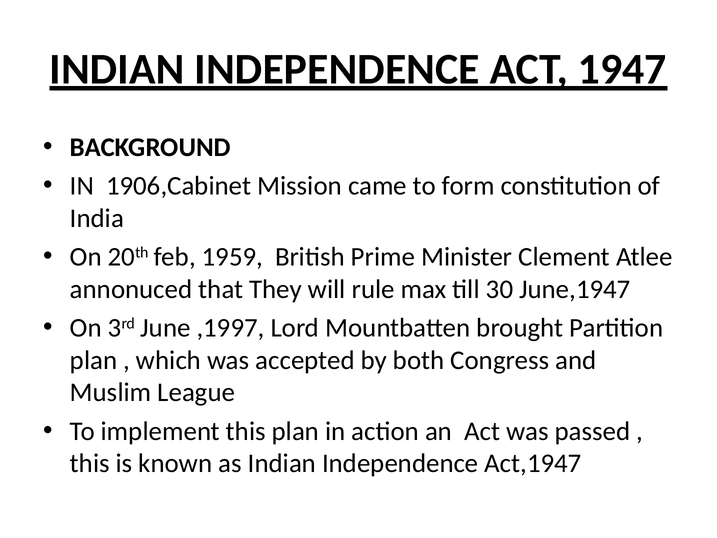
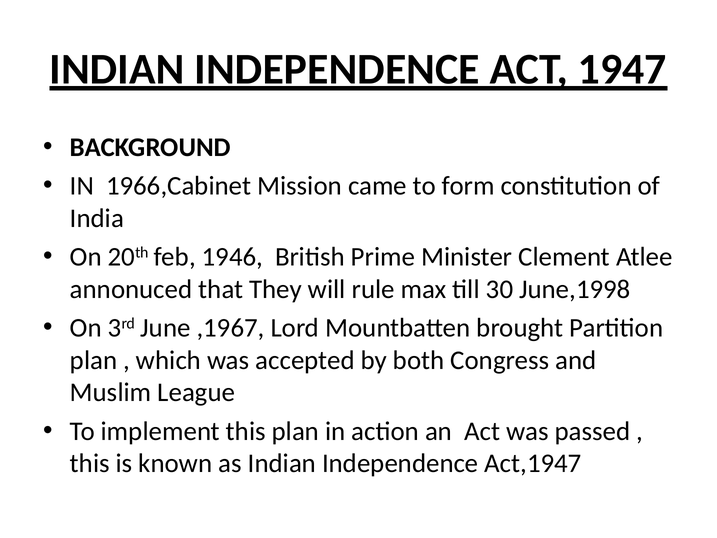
1906,Cabinet: 1906,Cabinet -> 1966,Cabinet
1959: 1959 -> 1946
June,1947: June,1947 -> June,1998
,1997: ,1997 -> ,1967
